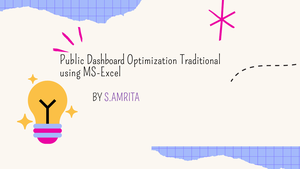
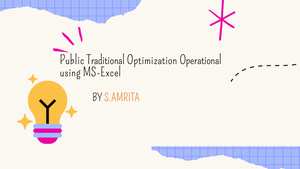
Dashboard: Dashboard -> Traditional
Traditional: Traditional -> Operational
S.AMRITA colour: purple -> orange
